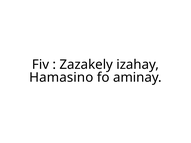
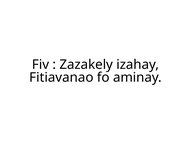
Hamasino: Hamasino -> Fitiavanao
